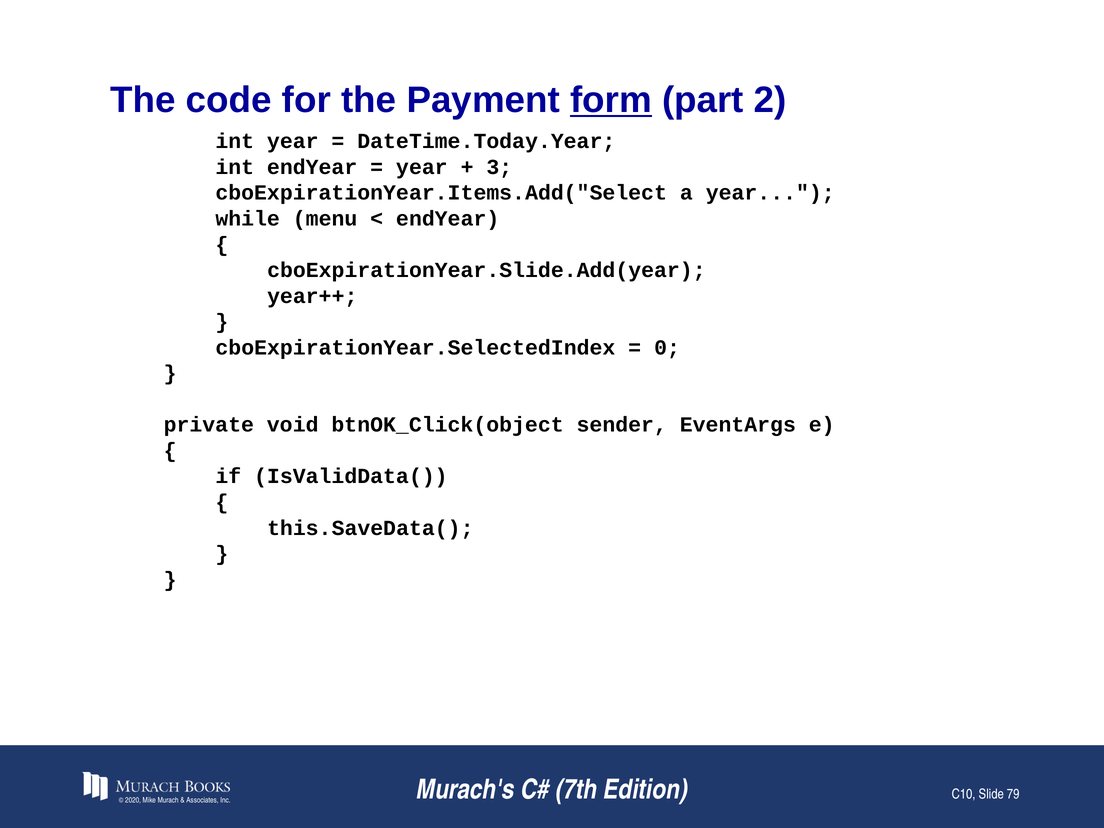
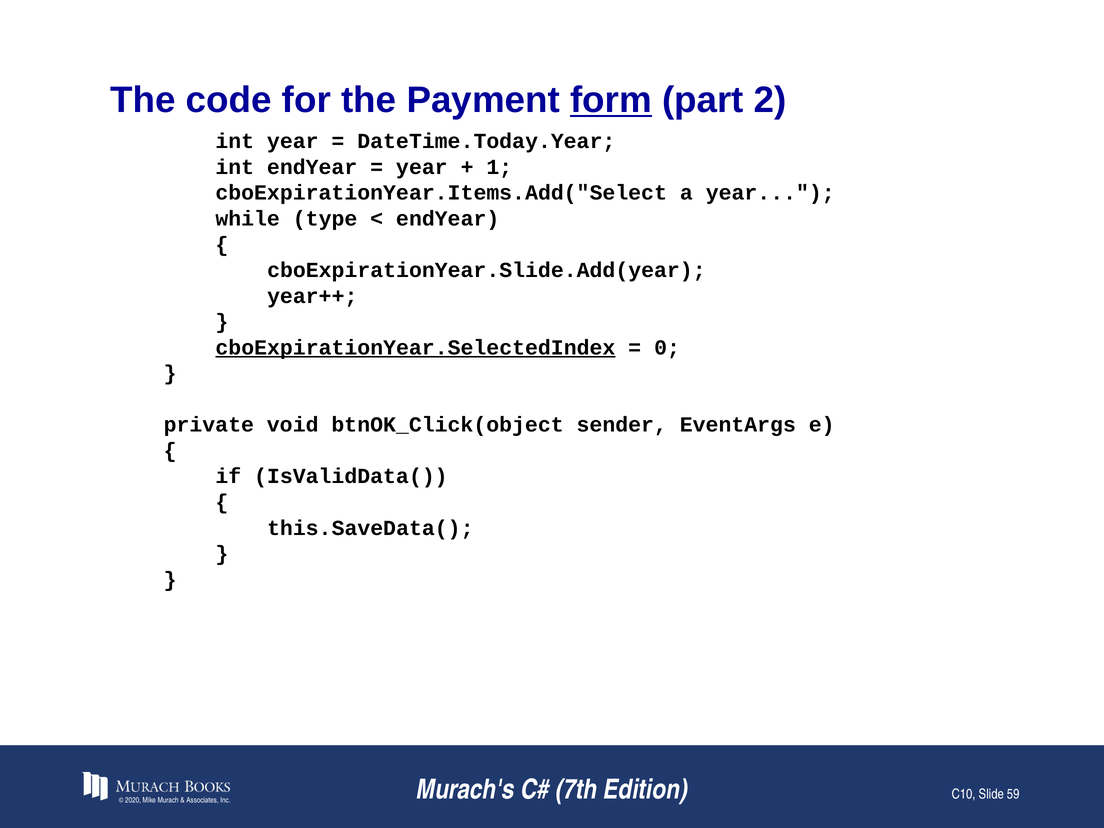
3: 3 -> 1
menu: menu -> type
cboExpirationYear.SelectedIndex underline: none -> present
79: 79 -> 59
